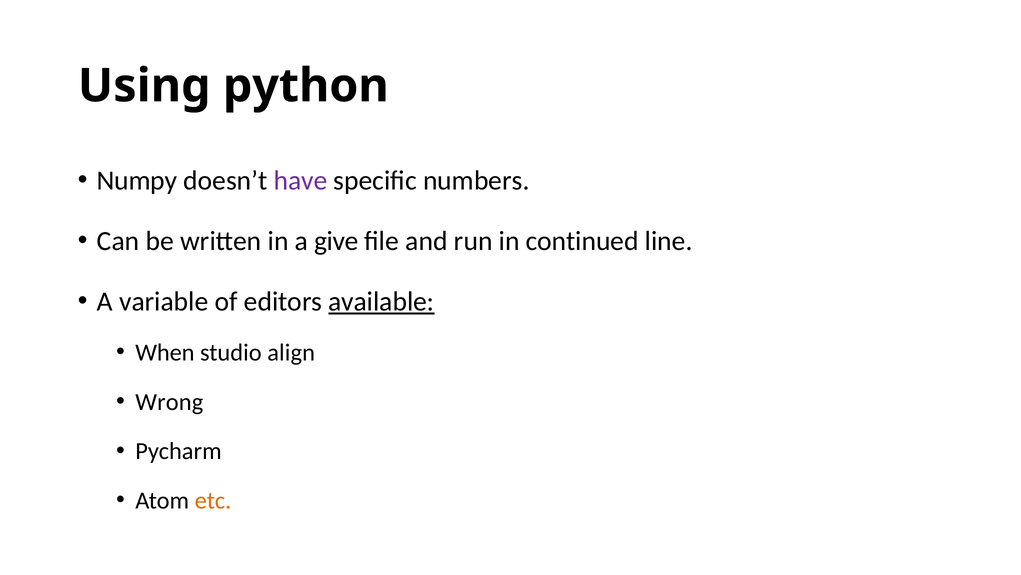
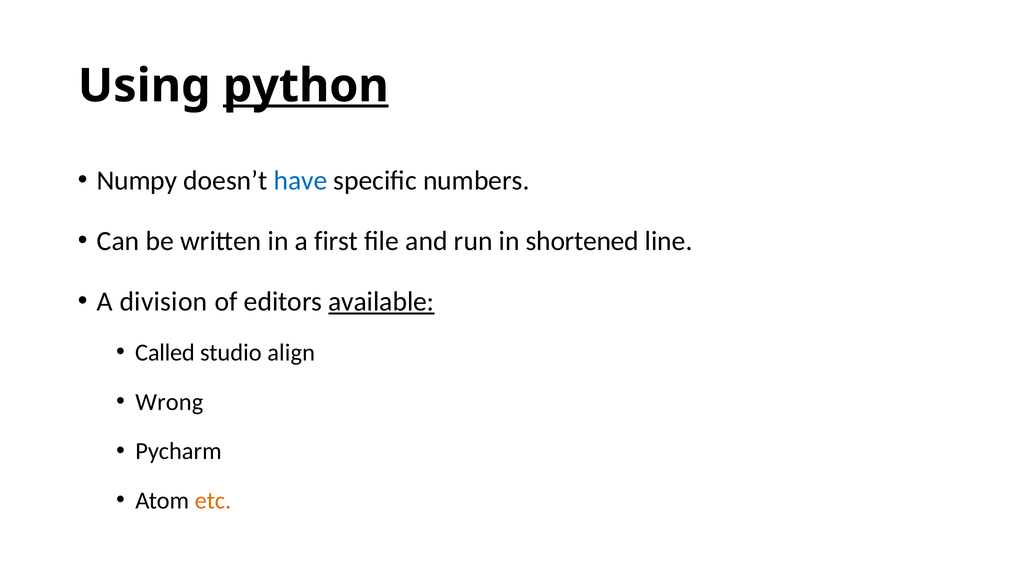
python underline: none -> present
have colour: purple -> blue
give: give -> first
continued: continued -> shortened
variable: variable -> division
When: When -> Called
